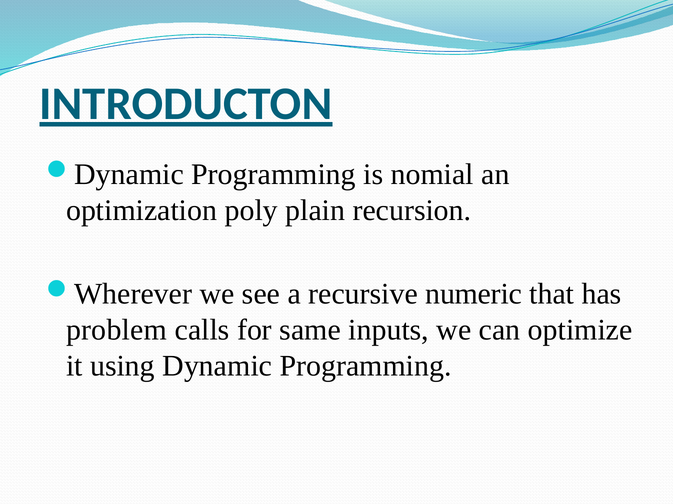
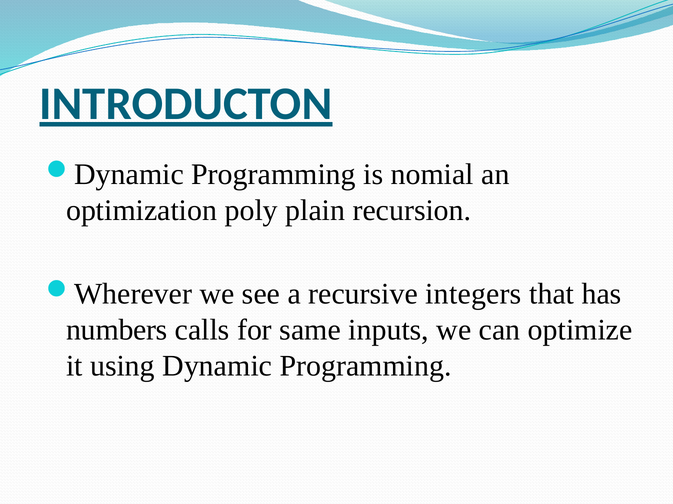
numeric: numeric -> integers
problem: problem -> numbers
